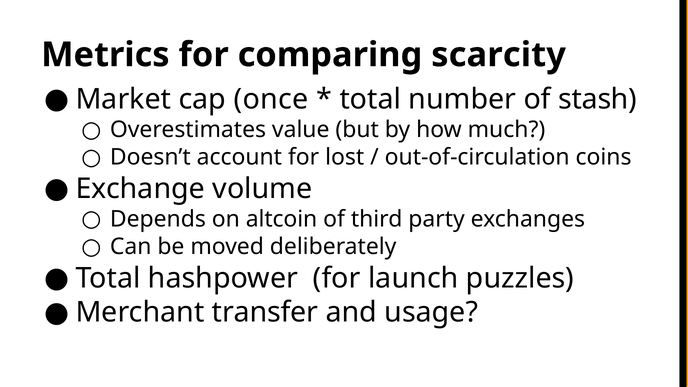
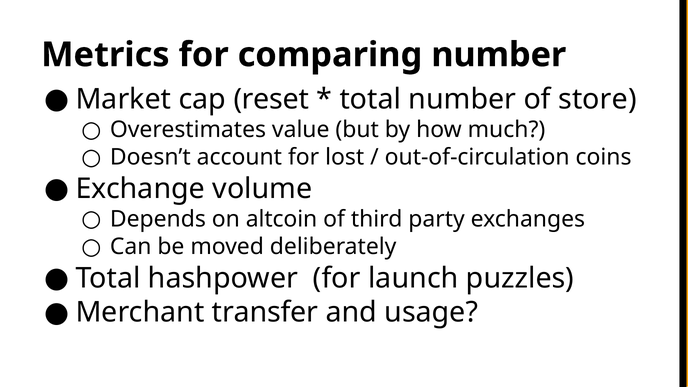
comparing scarcity: scarcity -> number
once: once -> reset
stash: stash -> store
